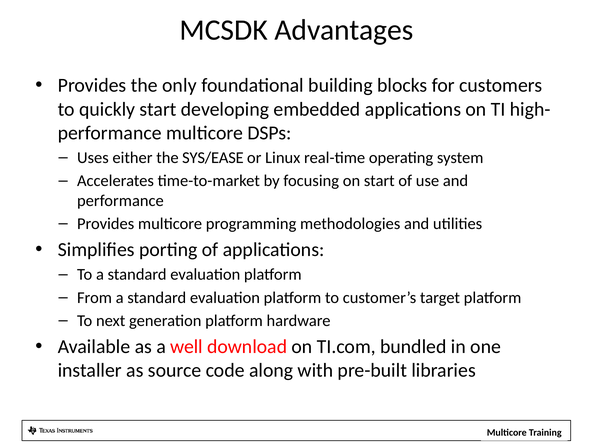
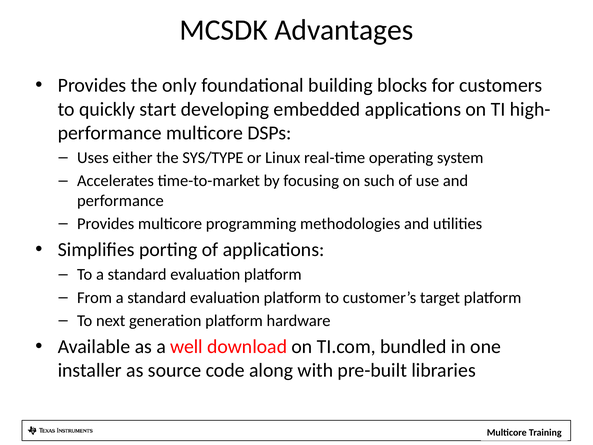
SYS/EASE: SYS/EASE -> SYS/TYPE
on start: start -> such
